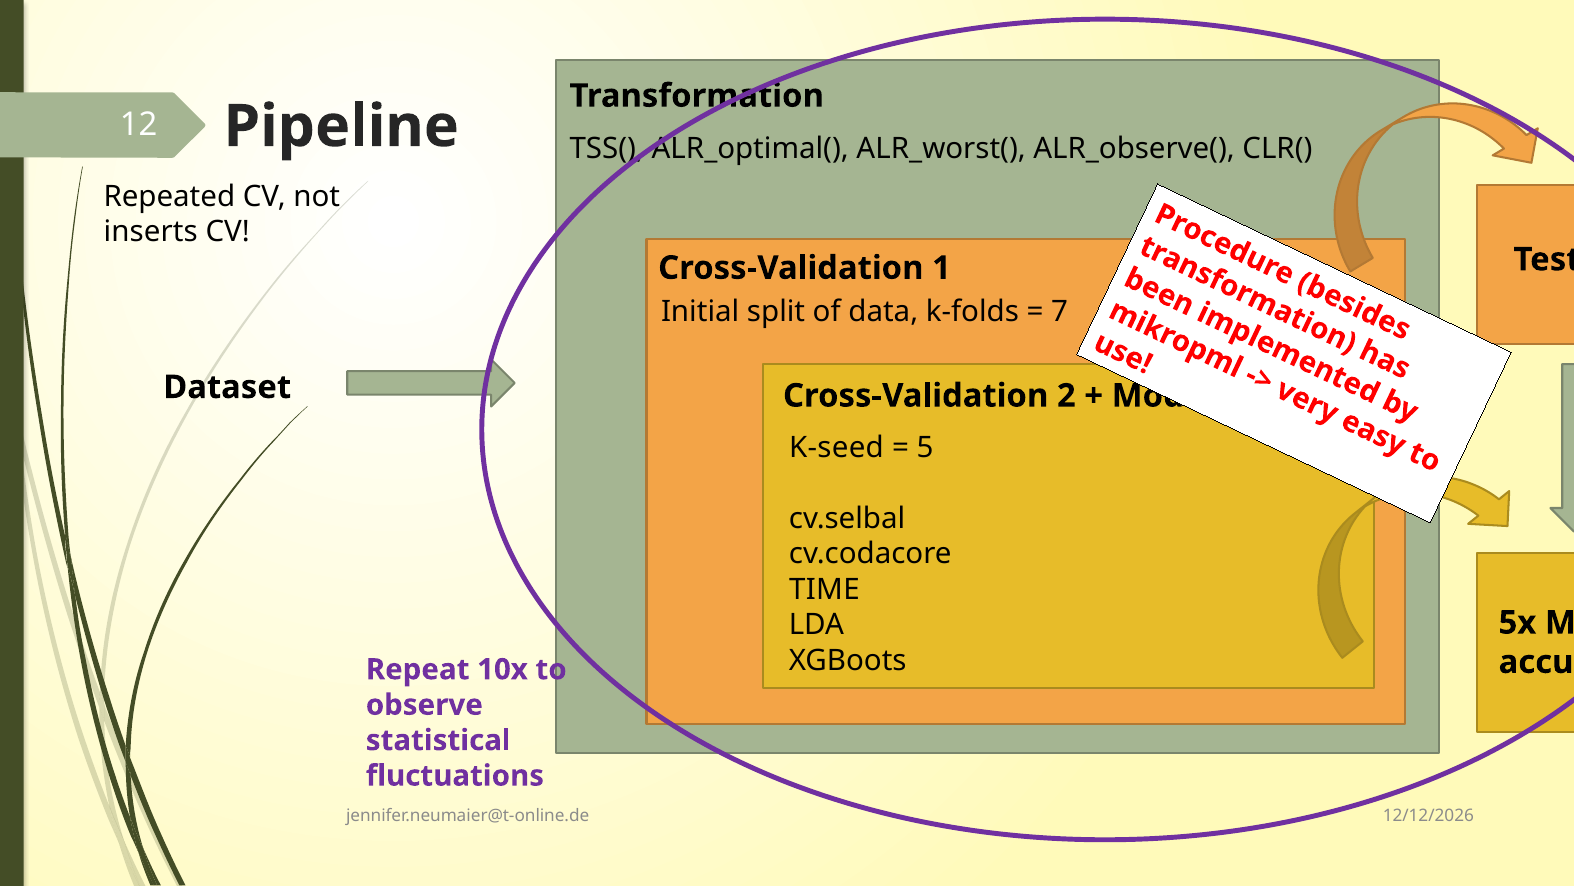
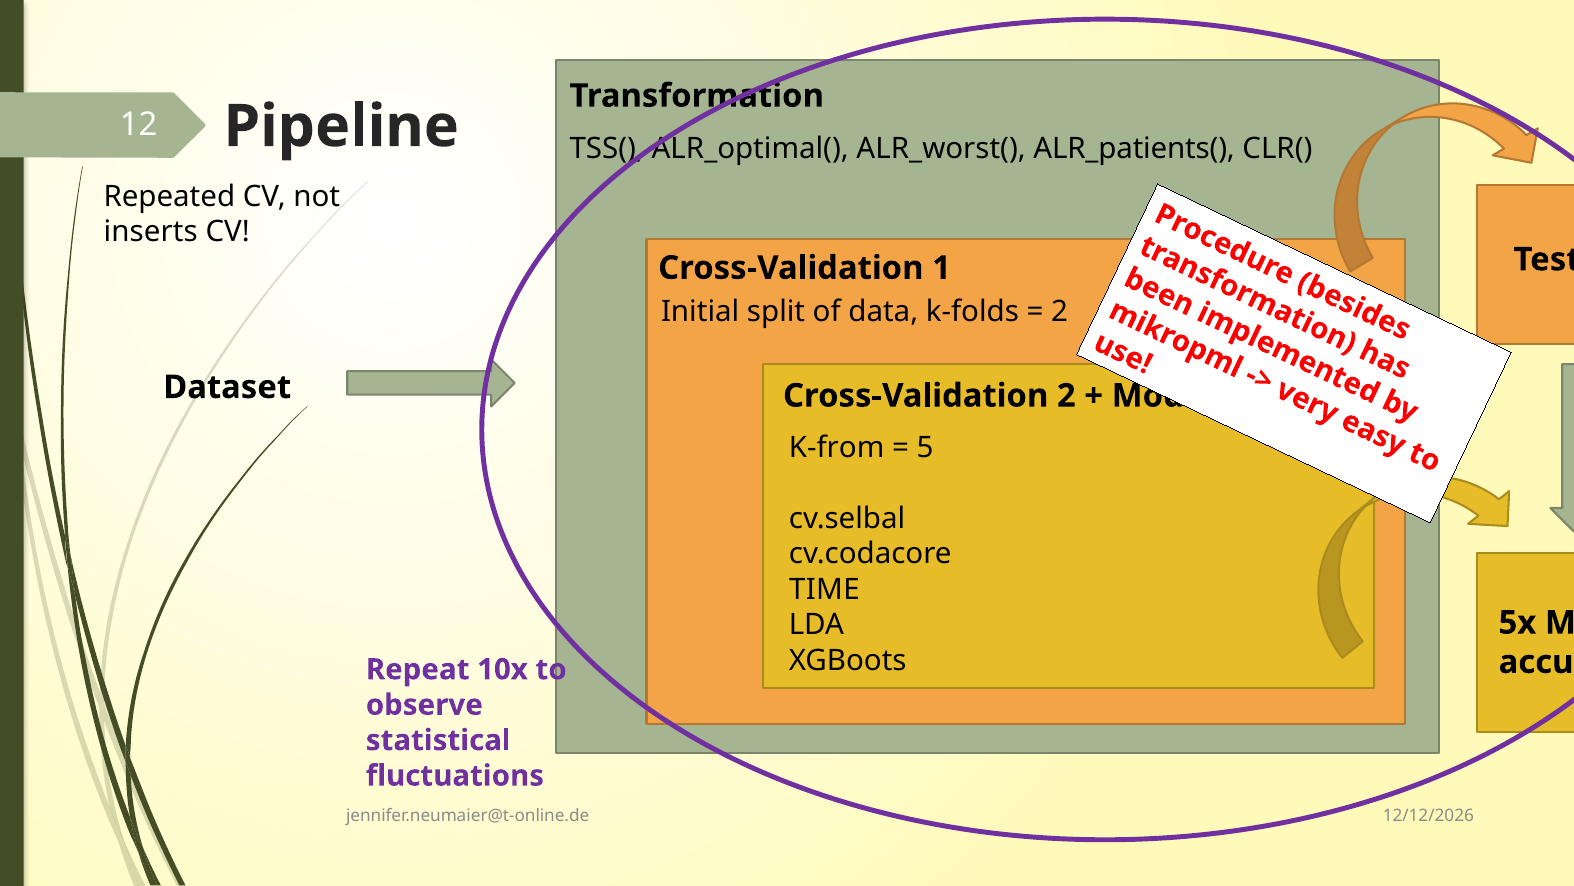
ALR_observe(: ALR_observe( -> ALR_patients(
7 at (1060, 311): 7 -> 2
K-seed: K-seed -> K-from
